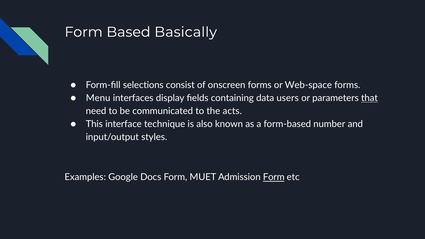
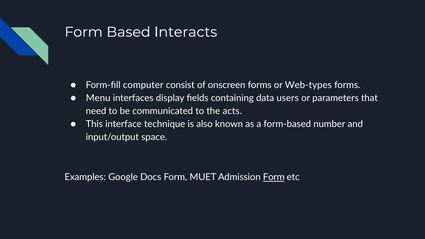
Basically: Basically -> Interacts
selections: selections -> computer
Web-space: Web-space -> Web-types
that underline: present -> none
styles: styles -> space
